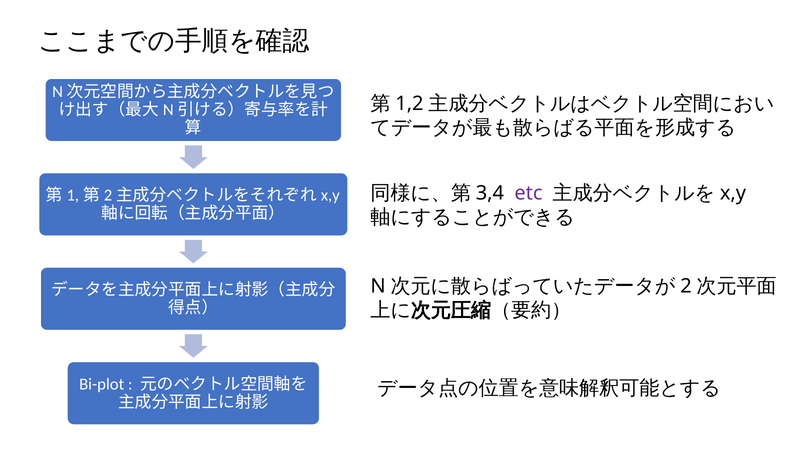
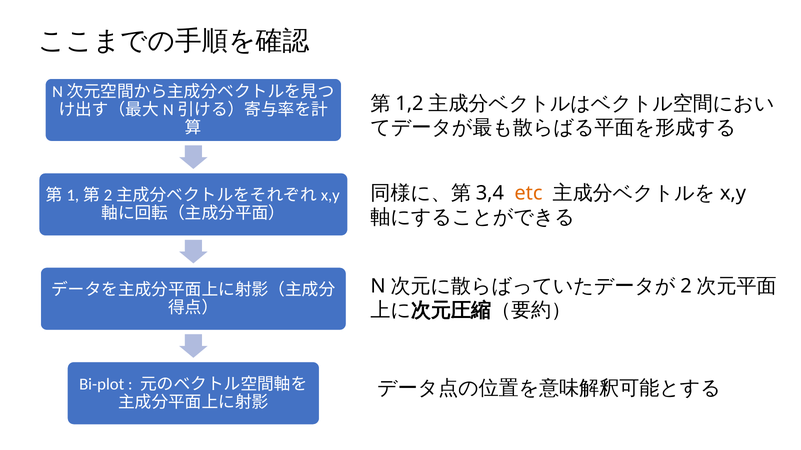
etc colour: purple -> orange
